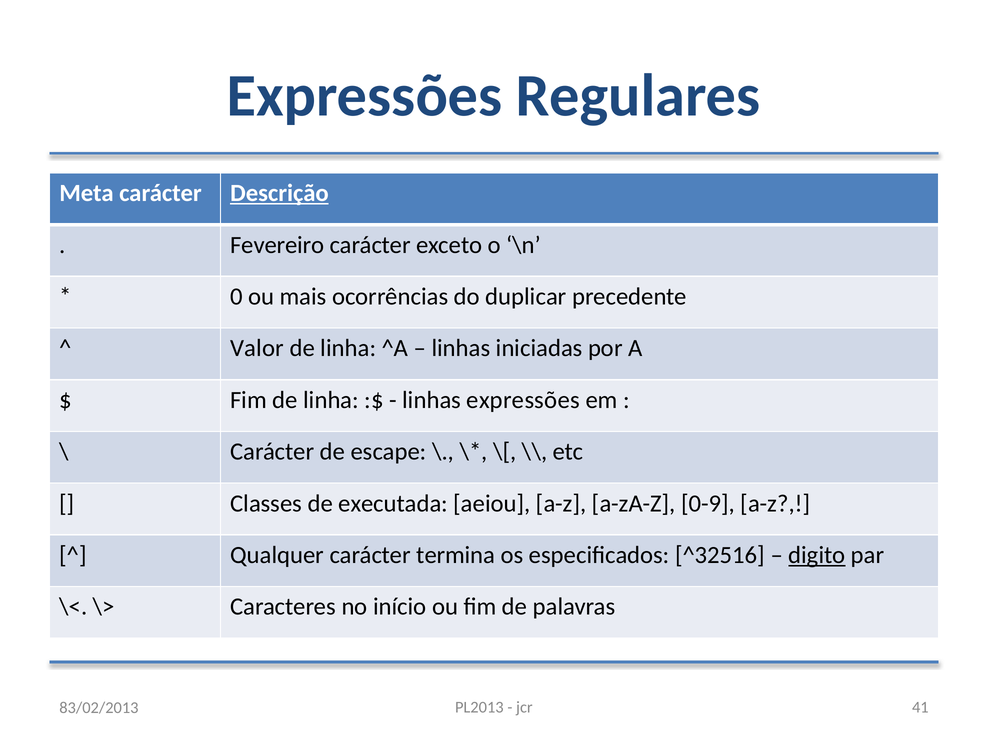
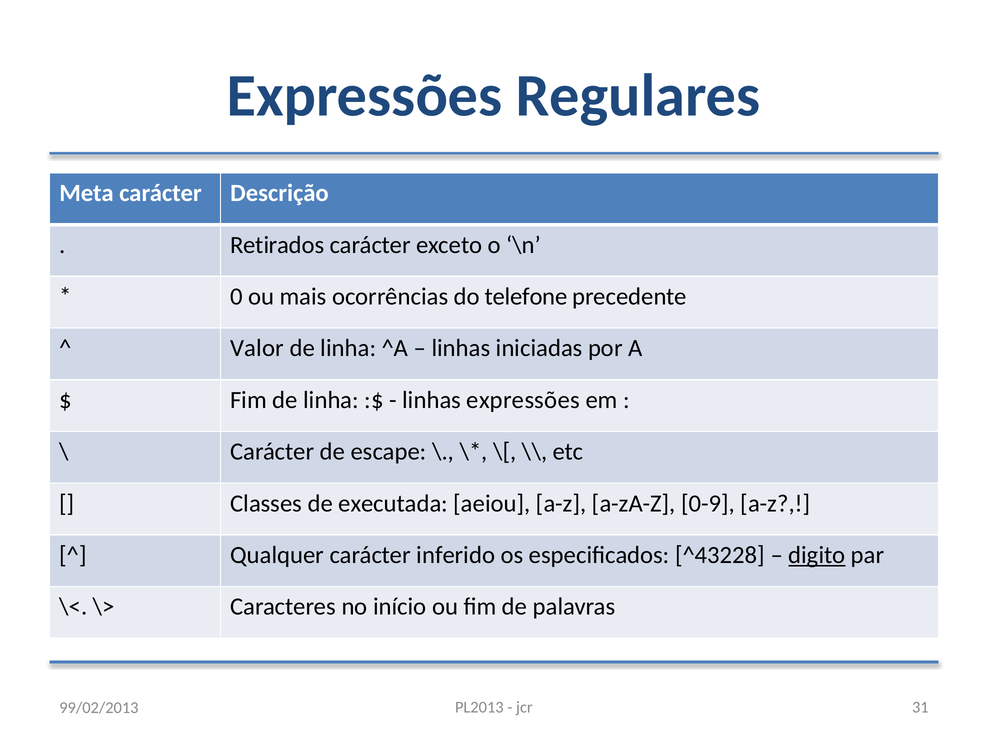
Descrição underline: present -> none
Fevereiro: Fevereiro -> Retirados
duplicar: duplicar -> telefone
termina: termina -> inferido
^32516: ^32516 -> ^43228
41: 41 -> 31
83/02/2013: 83/02/2013 -> 99/02/2013
